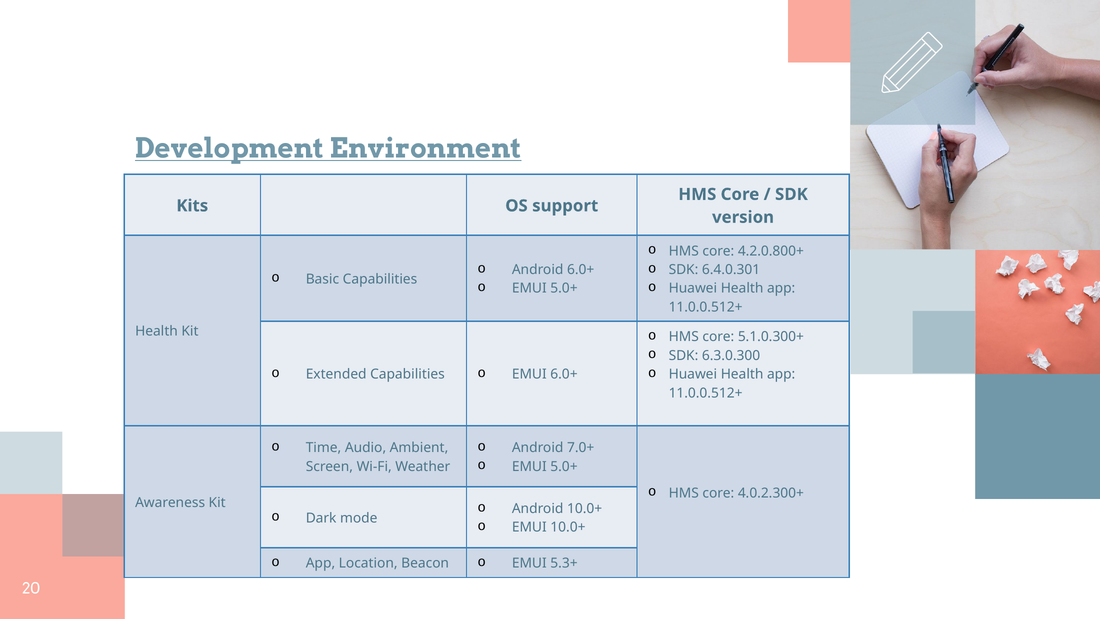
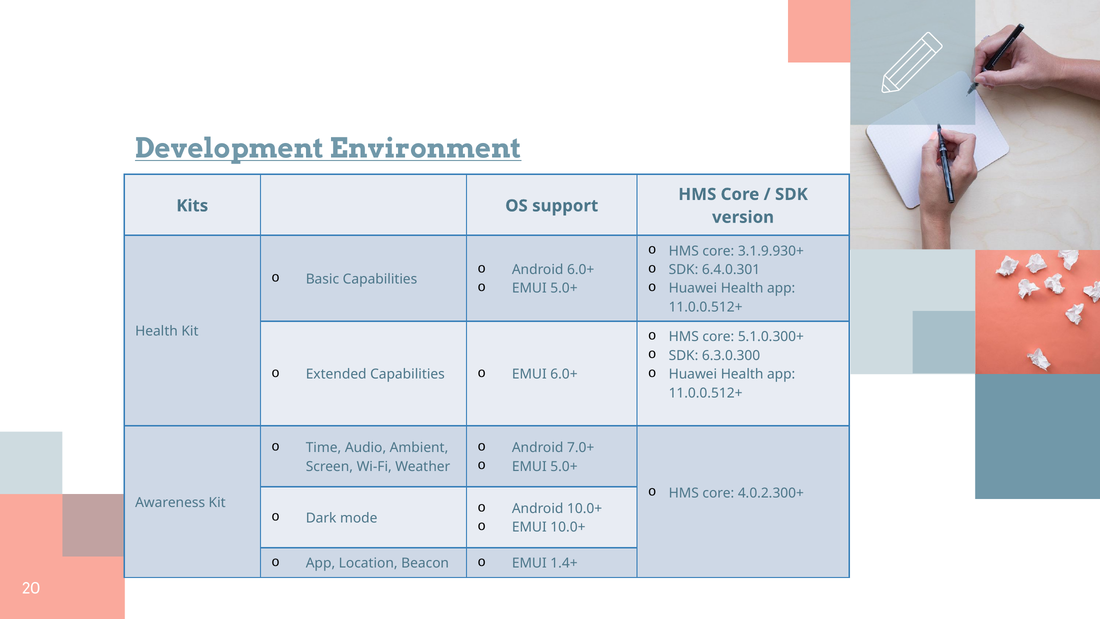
4.2.0.800+: 4.2.0.800+ -> 3.1.9.930+
5.3+: 5.3+ -> 1.4+
